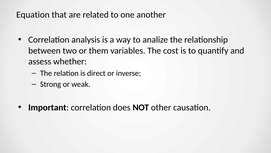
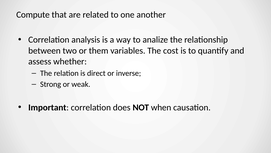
Equation: Equation -> Compute
other: other -> when
